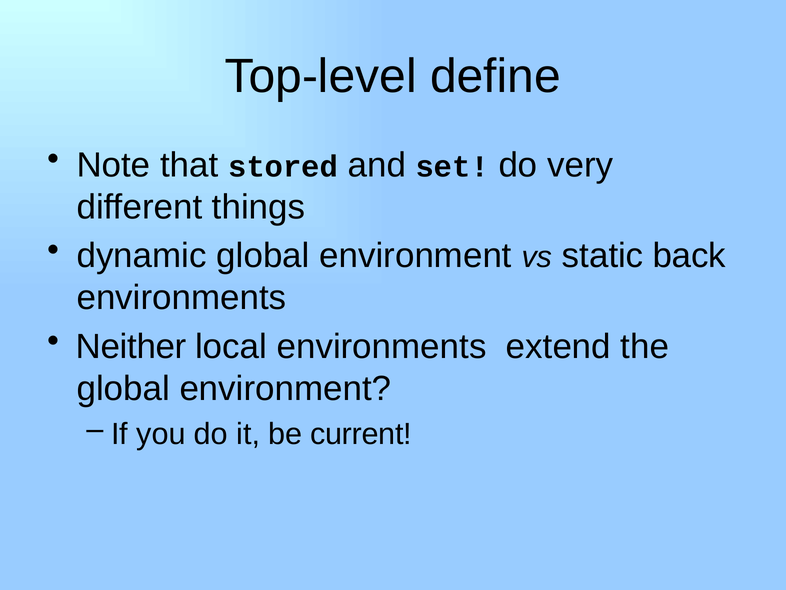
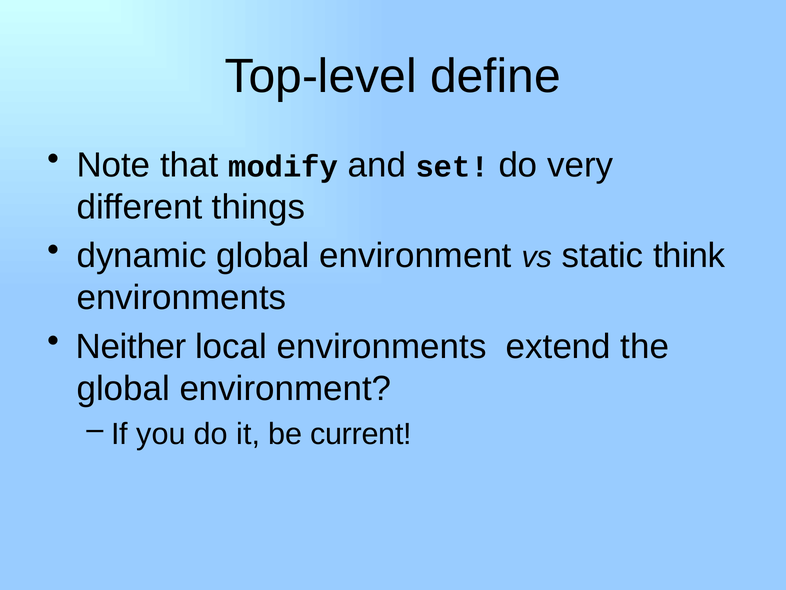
stored: stored -> modify
back: back -> think
